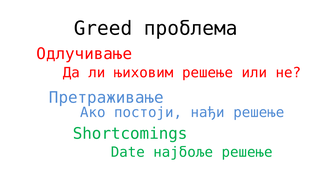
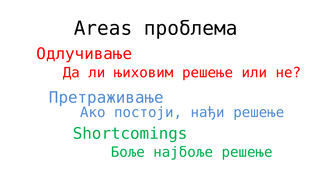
Greed: Greed -> Areas
Date: Date -> Боље
